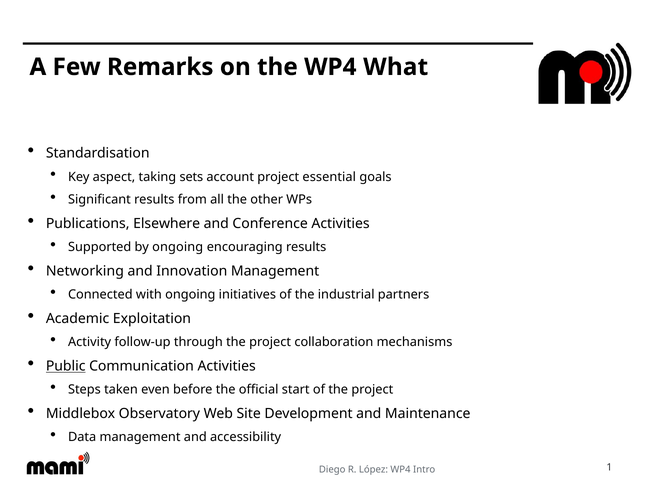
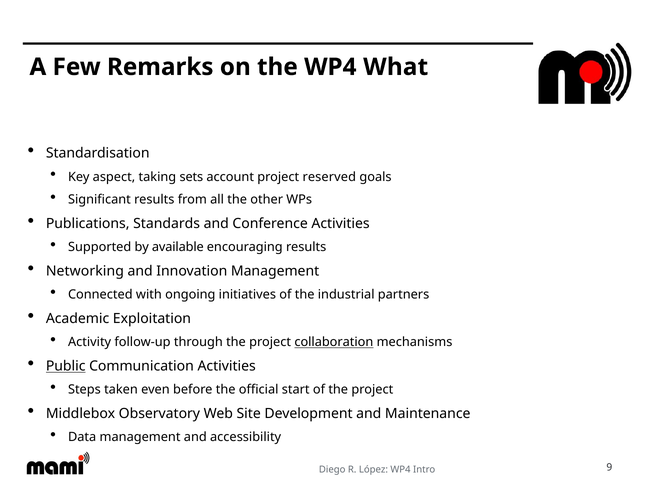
essential: essential -> reserved
Elsewhere: Elsewhere -> Standards
by ongoing: ongoing -> available
collaboration underline: none -> present
1: 1 -> 9
